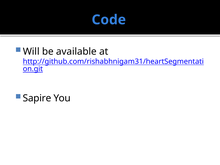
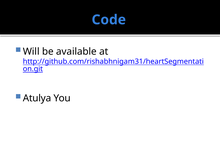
Sapire: Sapire -> Atulya
